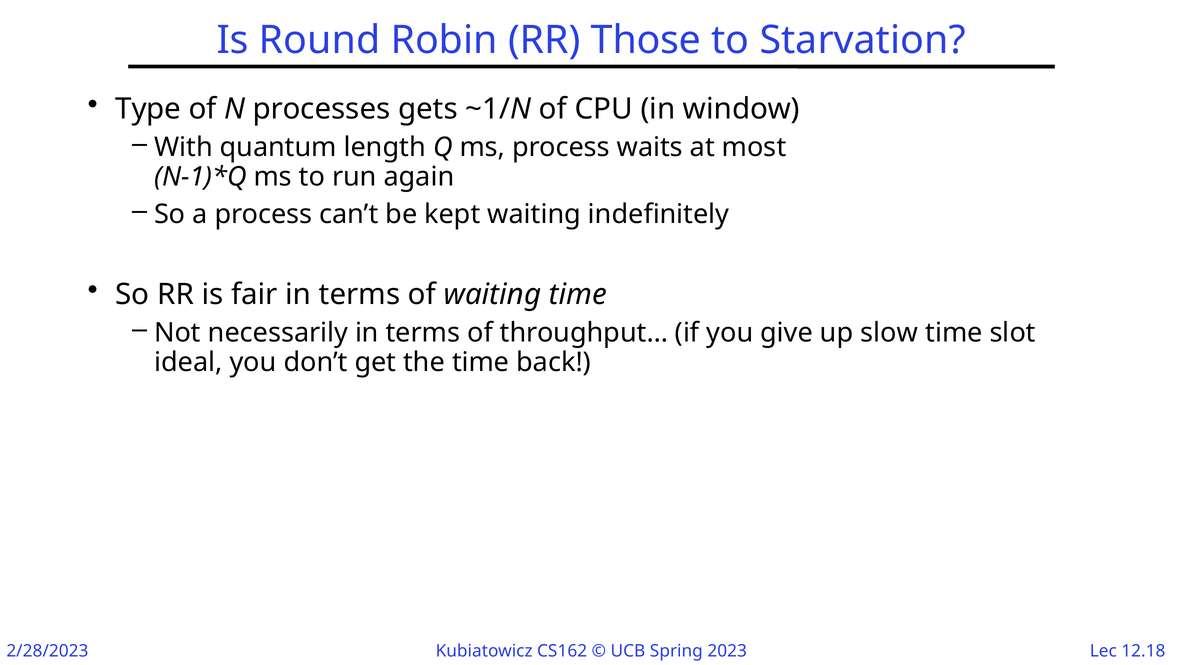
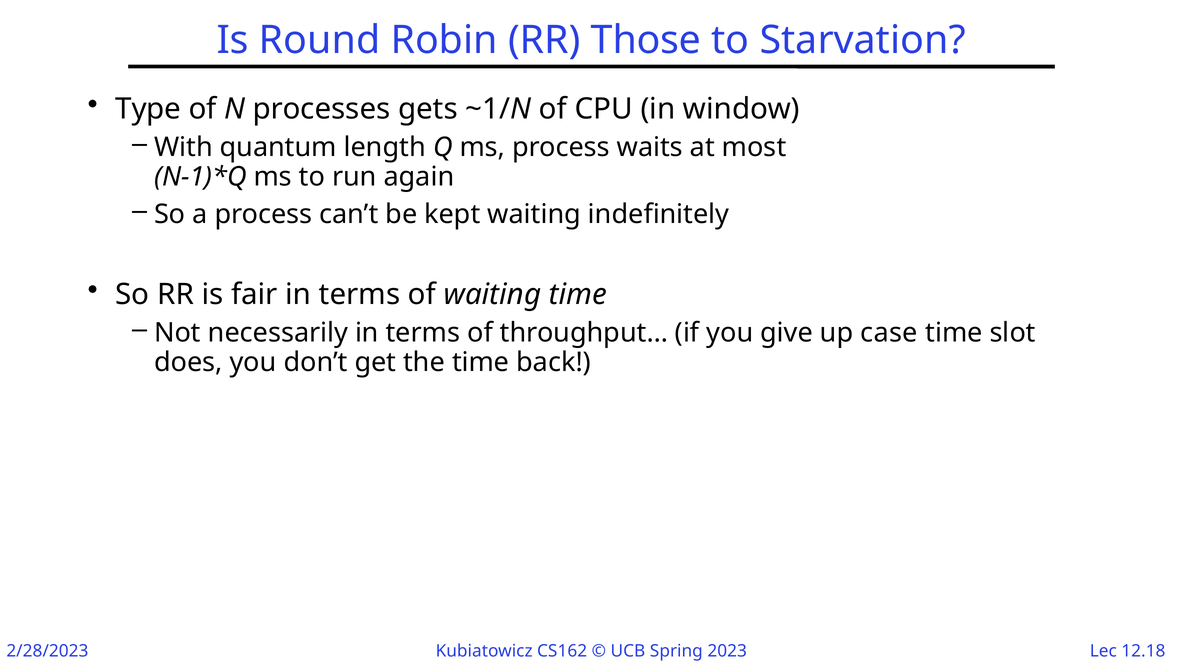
slow: slow -> case
ideal: ideal -> does
